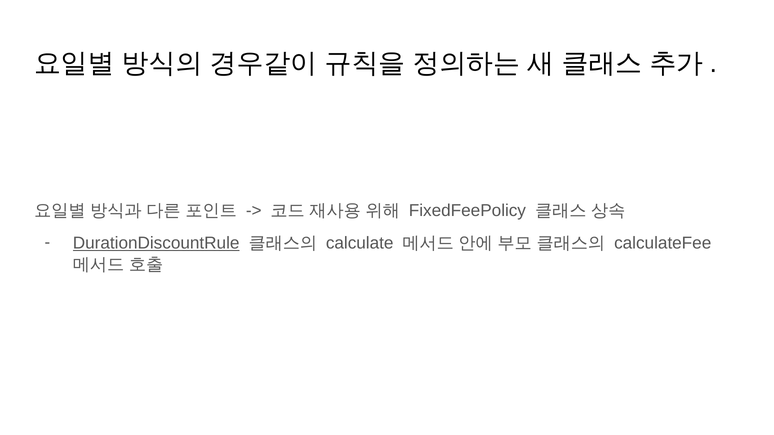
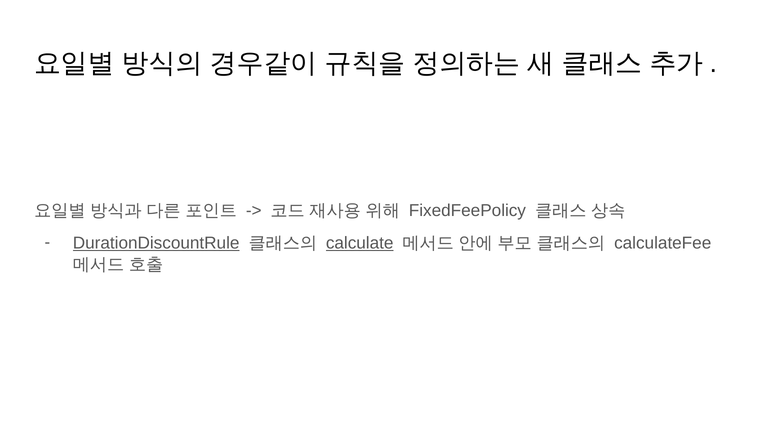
calculate underline: none -> present
